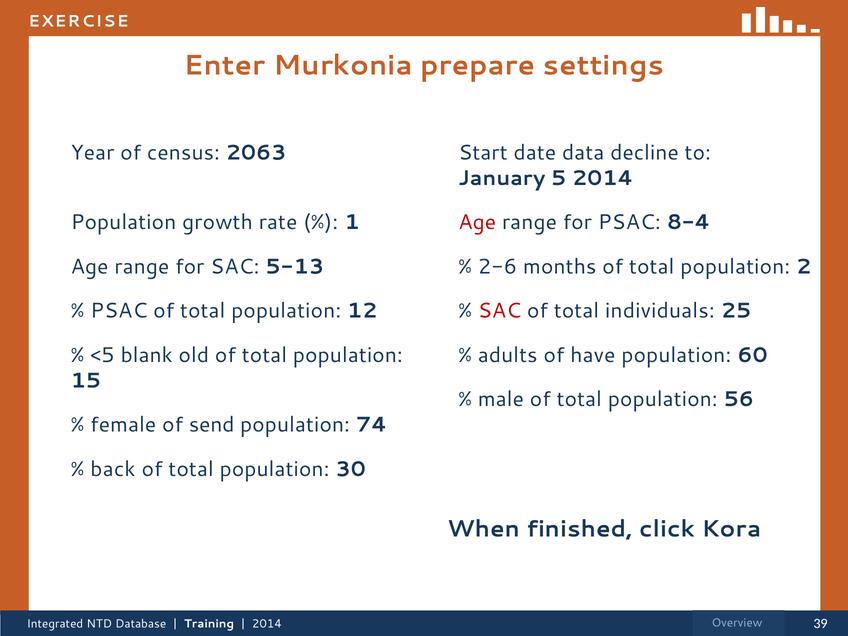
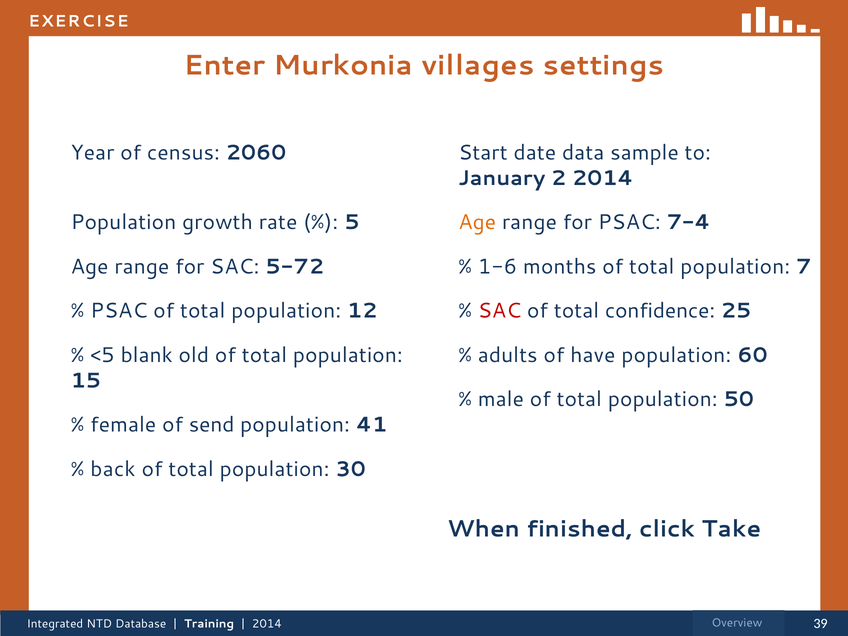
prepare: prepare -> villages
2063: 2063 -> 2060
decline: decline -> sample
5: 5 -> 2
1: 1 -> 5
Age at (477, 222) colour: red -> orange
8-4: 8-4 -> 7-4
5-13: 5-13 -> 5-72
2-6: 2-6 -> 1-6
2: 2 -> 7
individuals: individuals -> confidence
56: 56 -> 50
74: 74 -> 41
Kora: Kora -> Take
